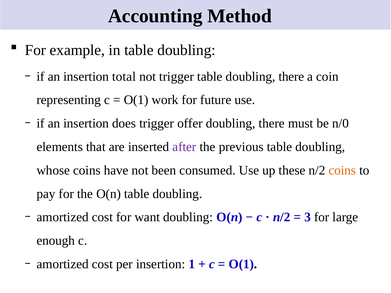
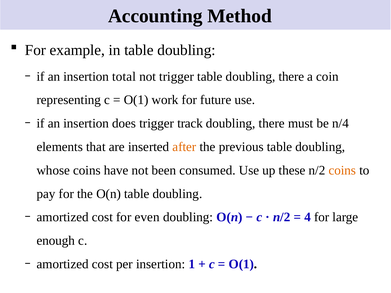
offer: offer -> track
n/0: n/0 -> n/4
after colour: purple -> orange
want: want -> even
3: 3 -> 4
